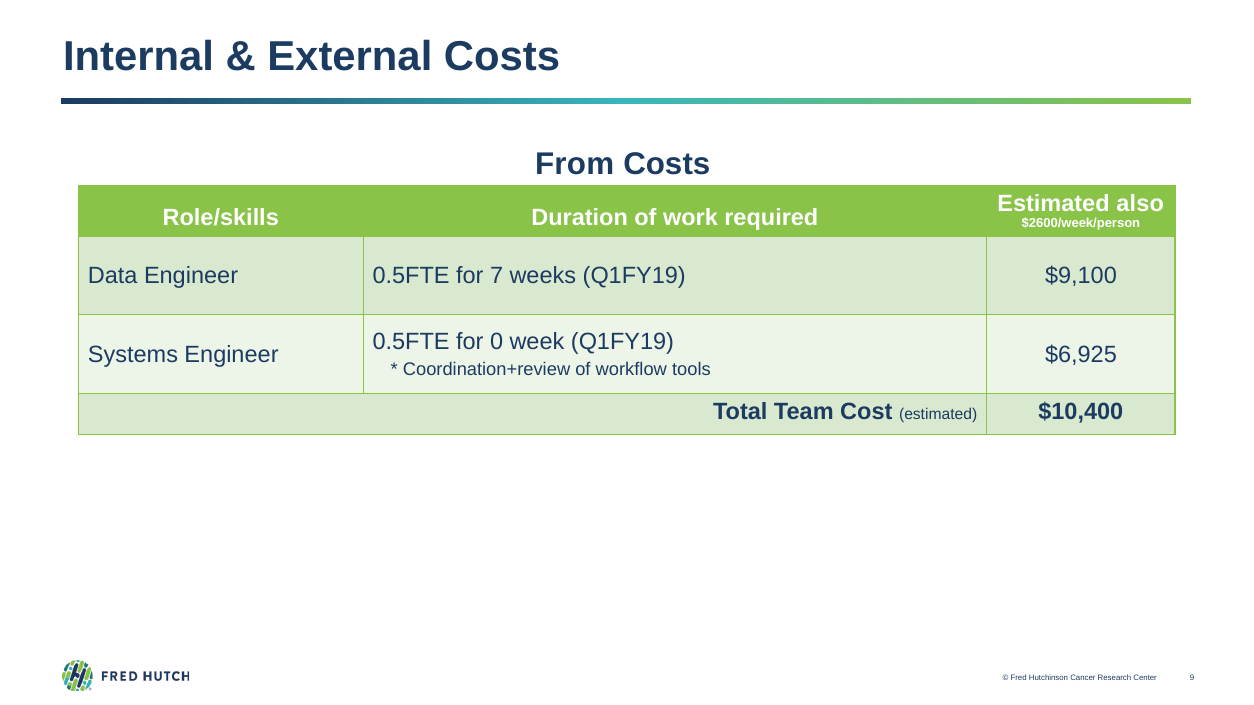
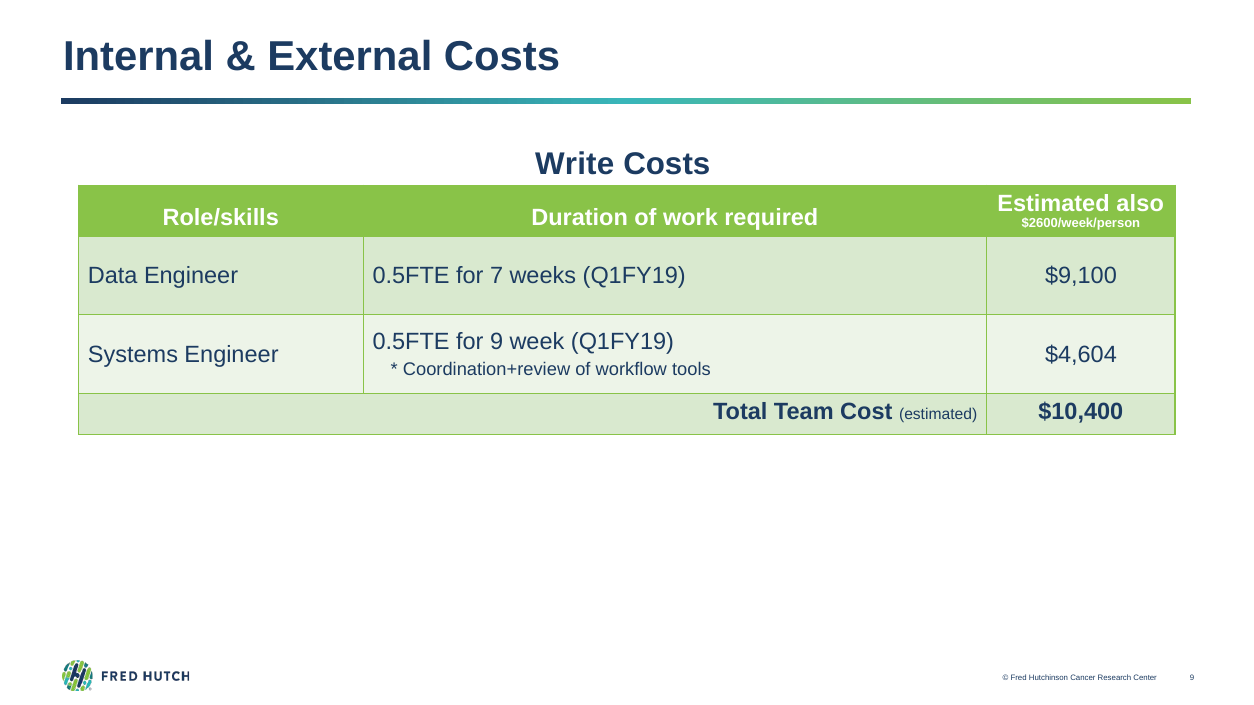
From: From -> Write
for 0: 0 -> 9
$6,925: $6,925 -> $4,604
